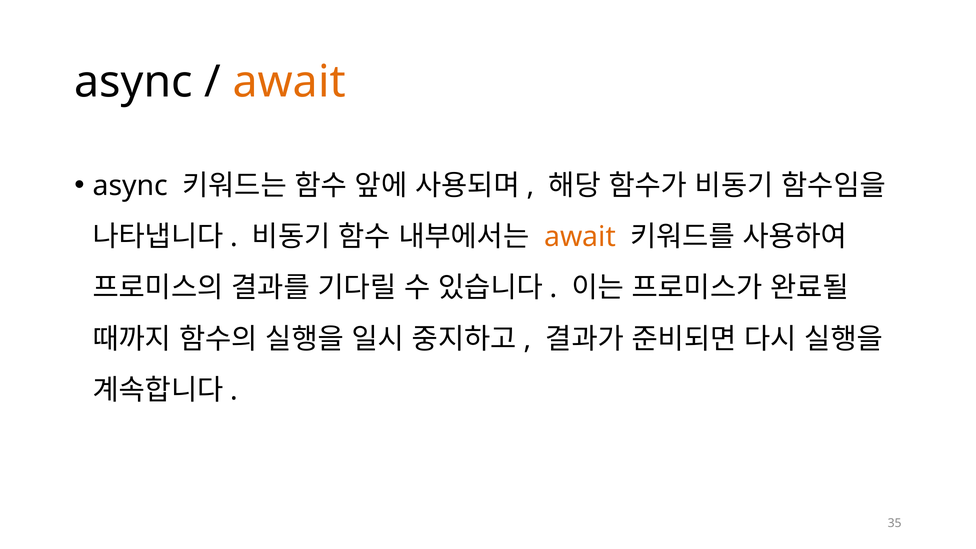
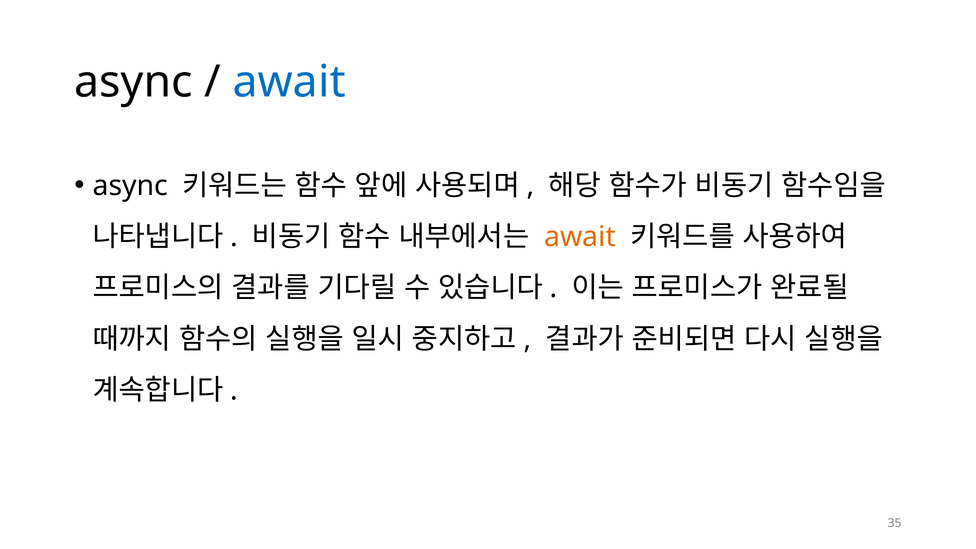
await at (289, 82) colour: orange -> blue
